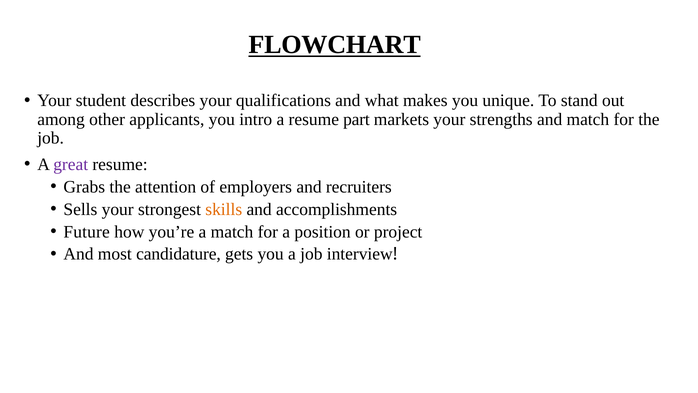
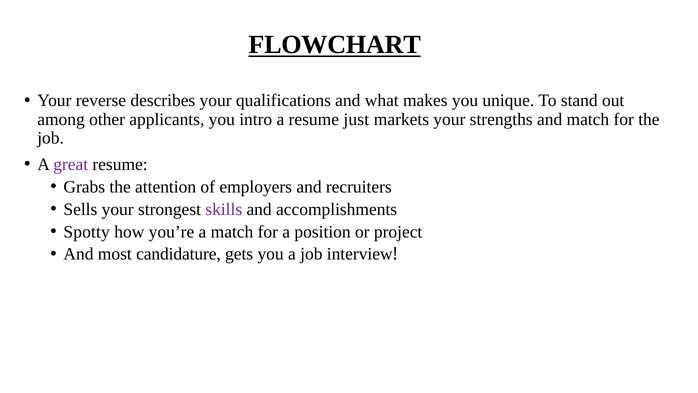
student: student -> reverse
part: part -> just
skills colour: orange -> purple
Future: Future -> Spotty
